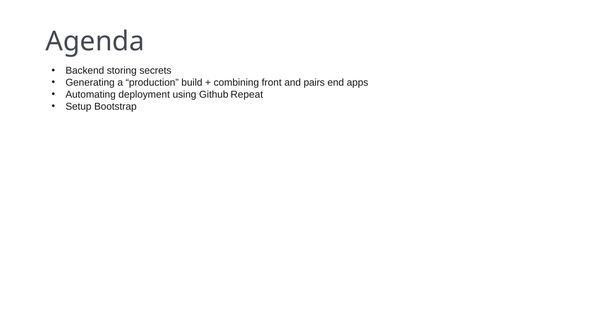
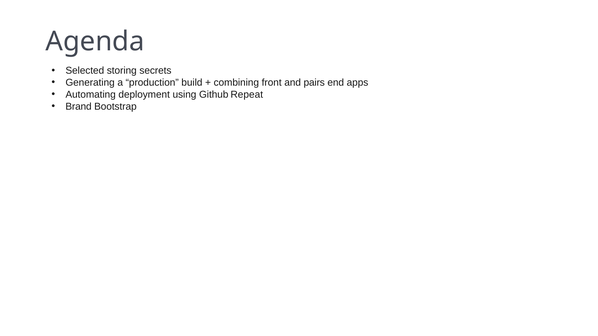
Backend: Backend -> Selected
Setup: Setup -> Brand
